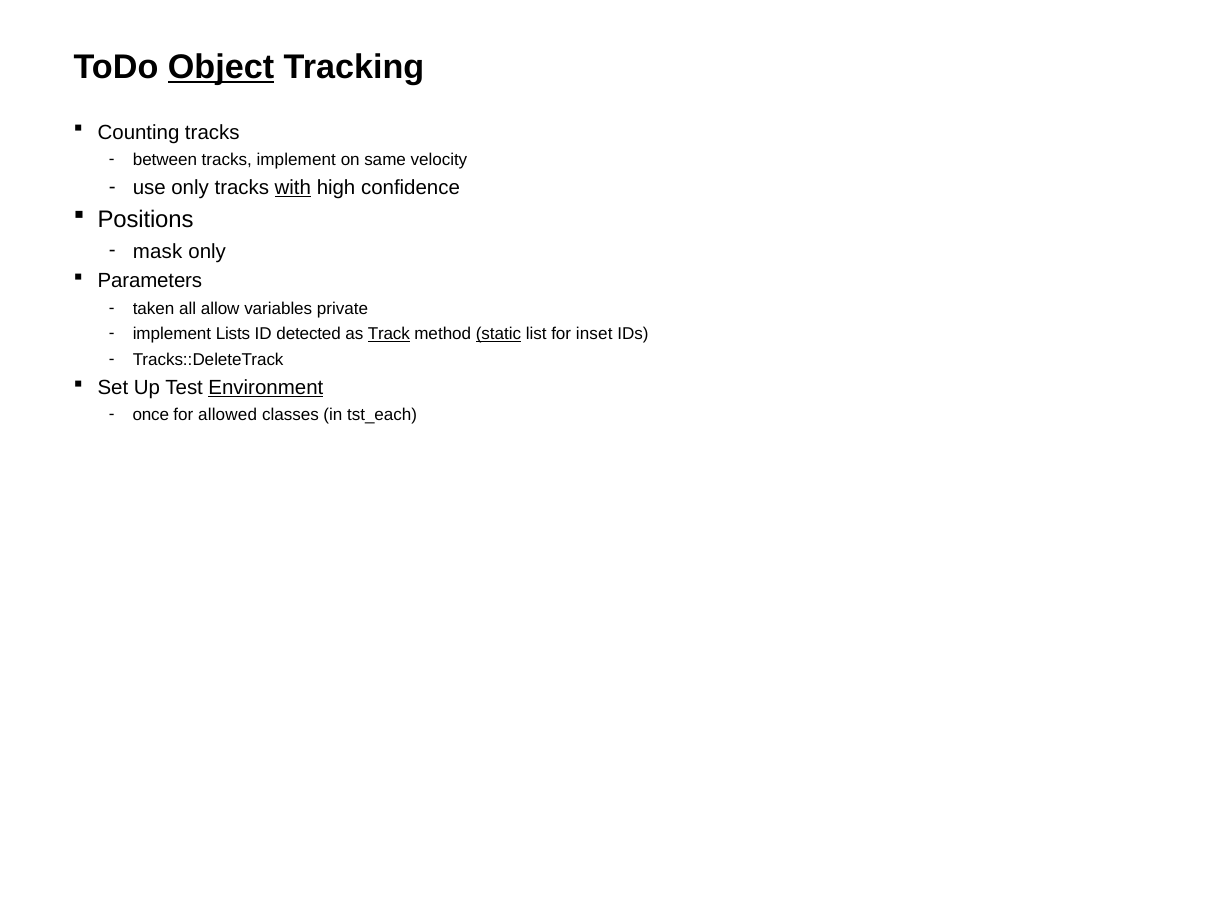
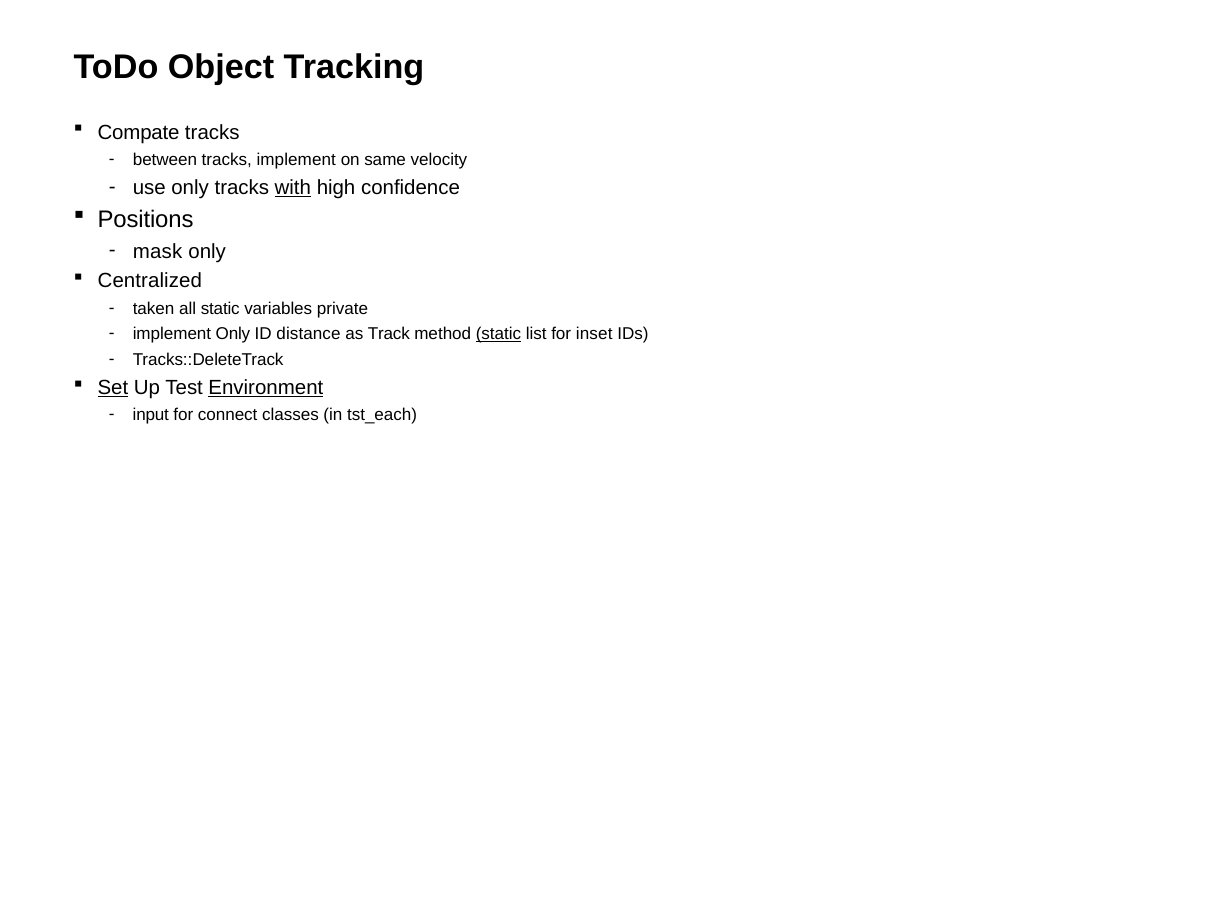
Object underline: present -> none
Counting: Counting -> Compate
Parameters: Parameters -> Centralized
all allow: allow -> static
implement Lists: Lists -> Only
detected: detected -> distance
Track underline: present -> none
Set underline: none -> present
once: once -> input
allowed: allowed -> connect
